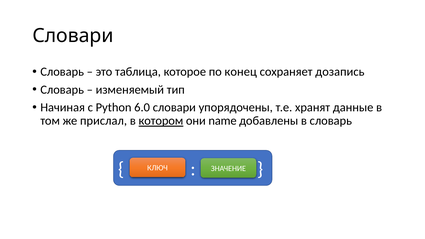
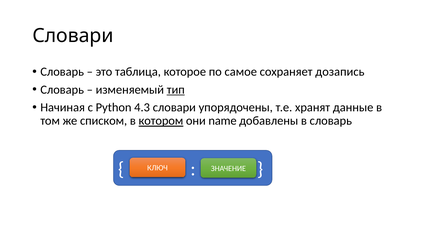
конец: конец -> самое
тип underline: none -> present
6.0: 6.0 -> 4.3
прислал: прислал -> списком
